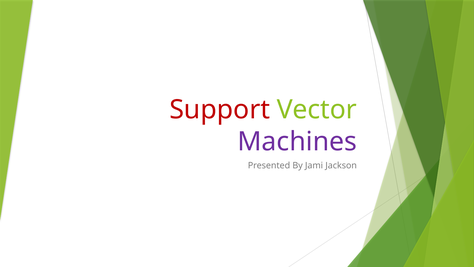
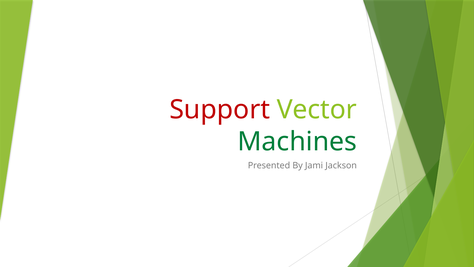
Machines colour: purple -> green
